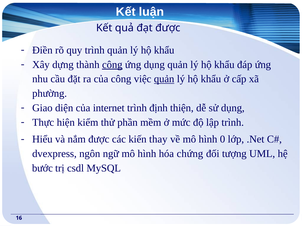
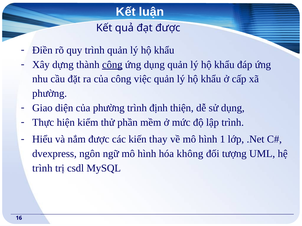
quản at (164, 79) underline: present -> none
của internet: internet -> phường
0: 0 -> 1
chứng: chứng -> không
bước at (42, 168): bước -> trình
